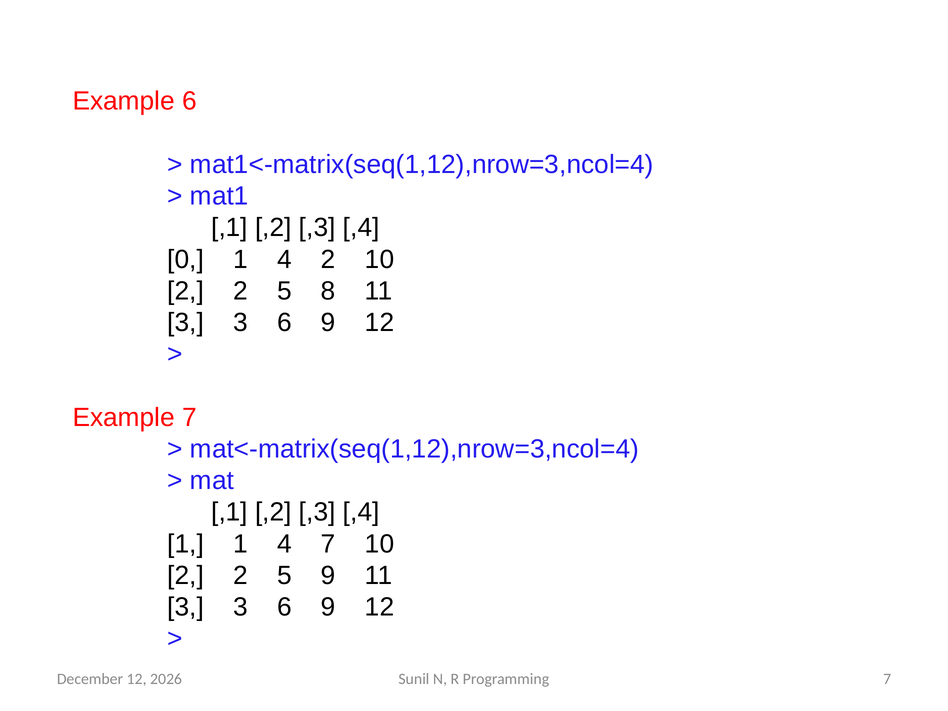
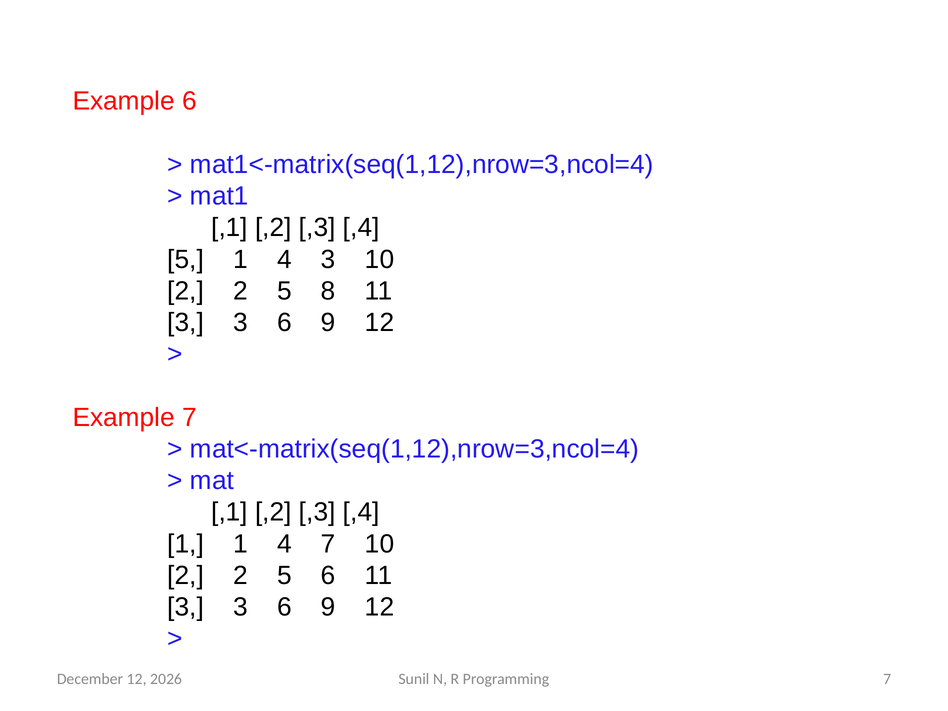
0 at (186, 259): 0 -> 5
4 2: 2 -> 3
5 9: 9 -> 6
